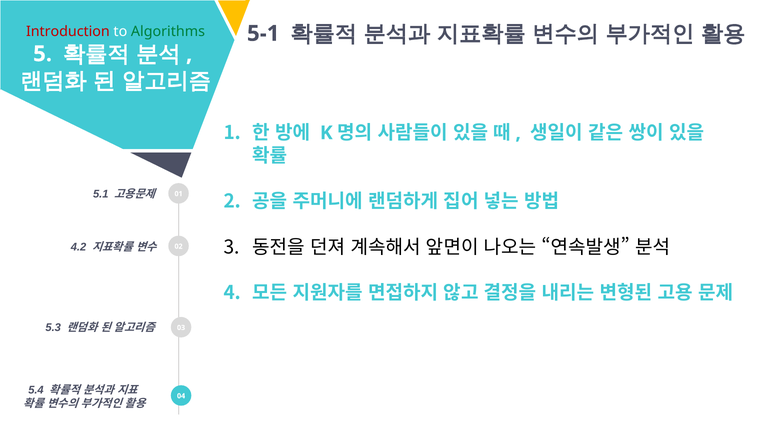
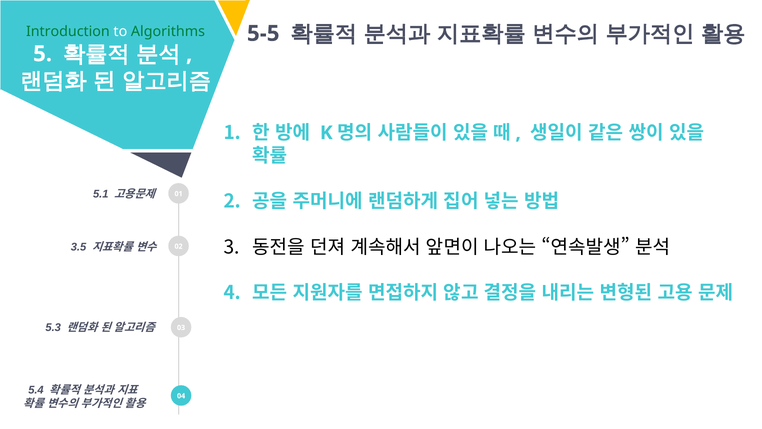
Introduction colour: red -> green
5-1: 5-1 -> 5-5
4.2: 4.2 -> 3.5
